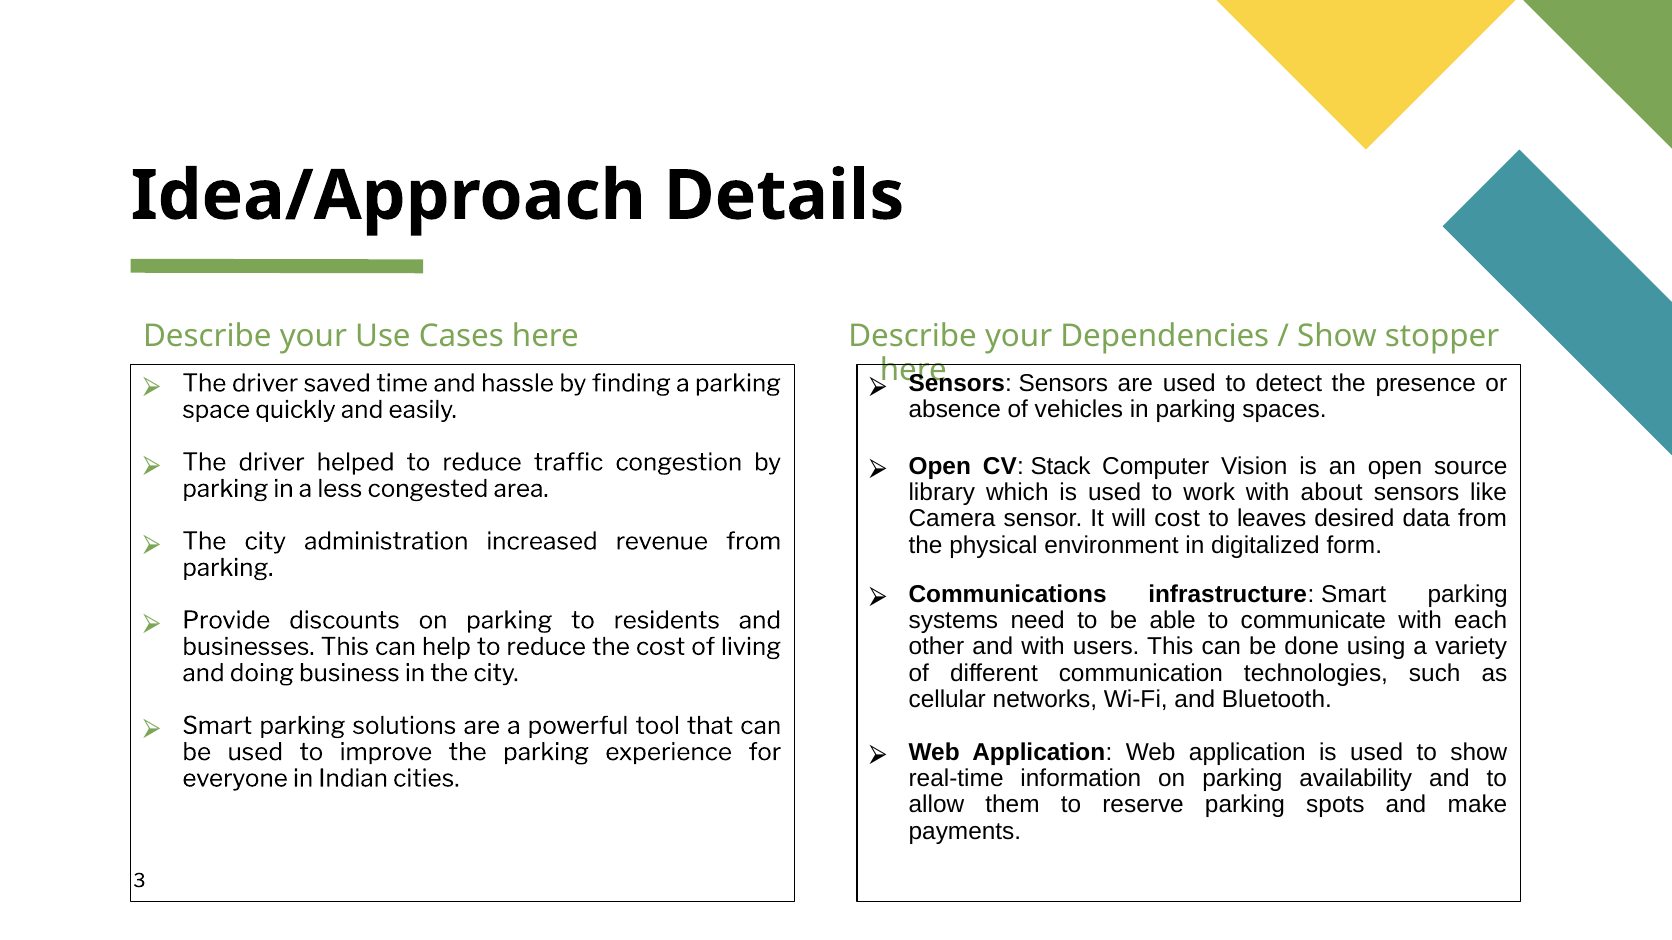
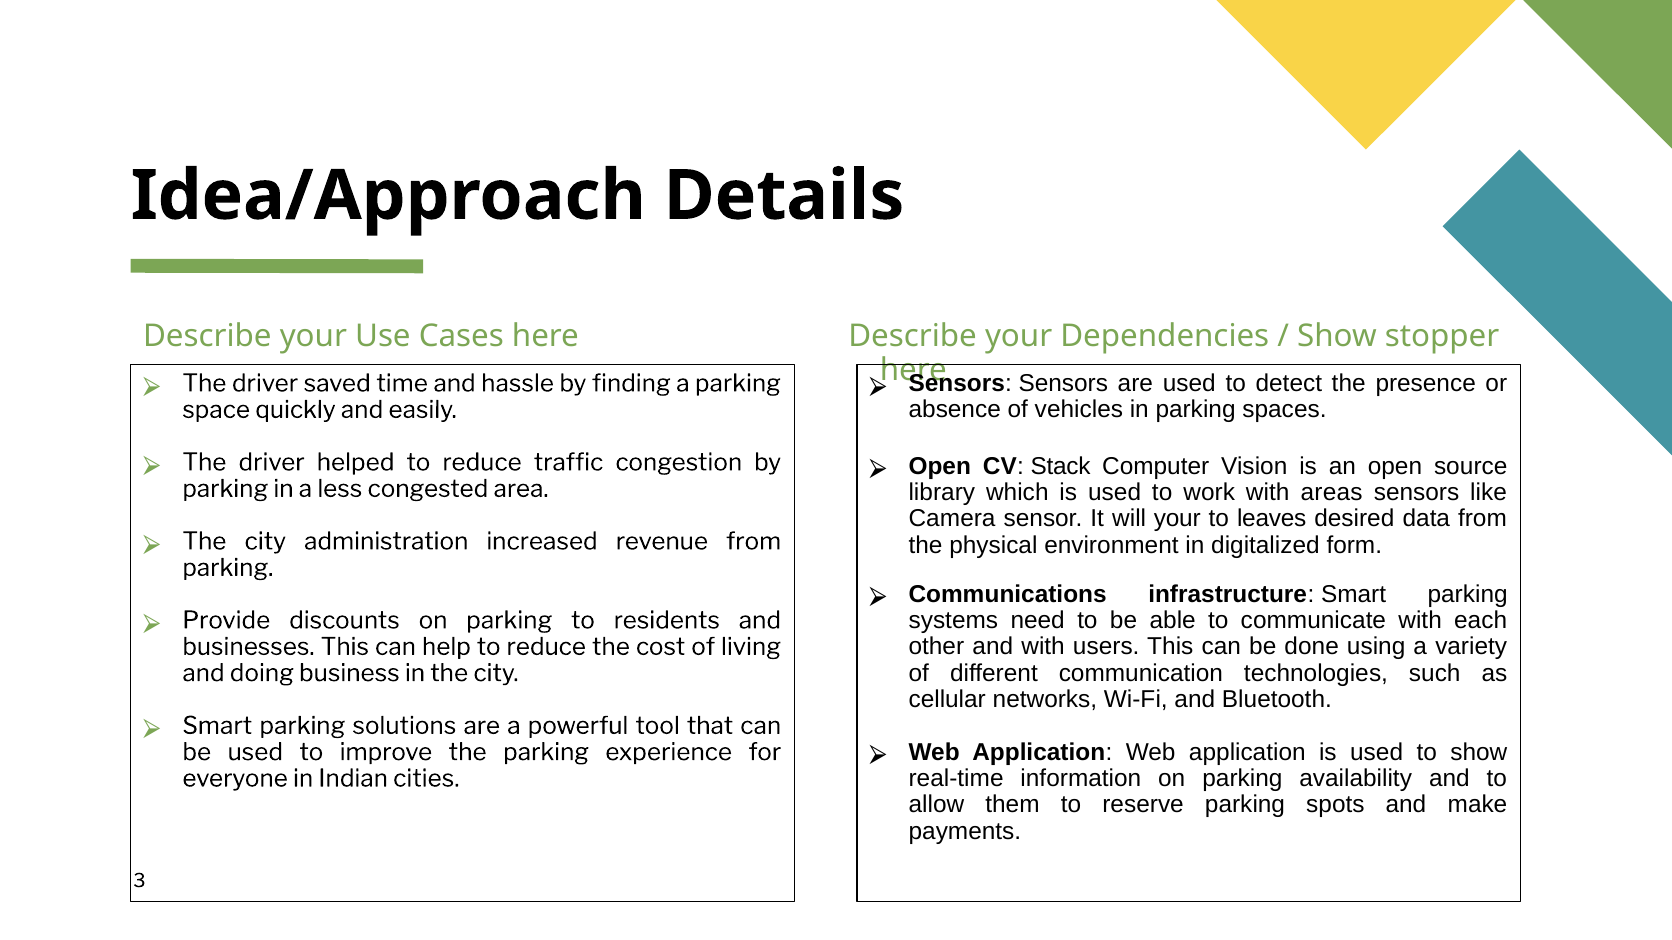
about: about -> areas
will cost: cost -> your
